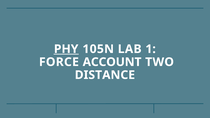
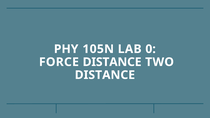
PHY underline: present -> none
1: 1 -> 0
FORCE ACCOUNT: ACCOUNT -> DISTANCE
